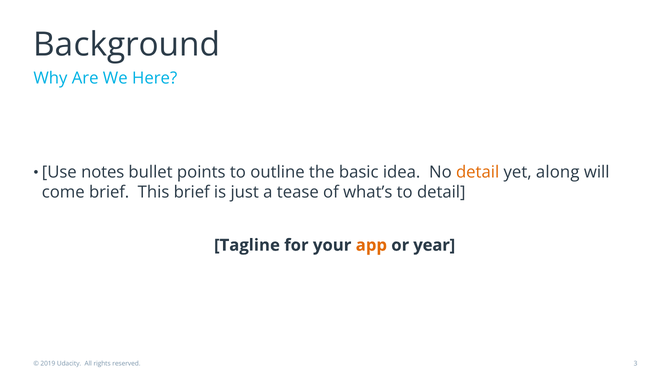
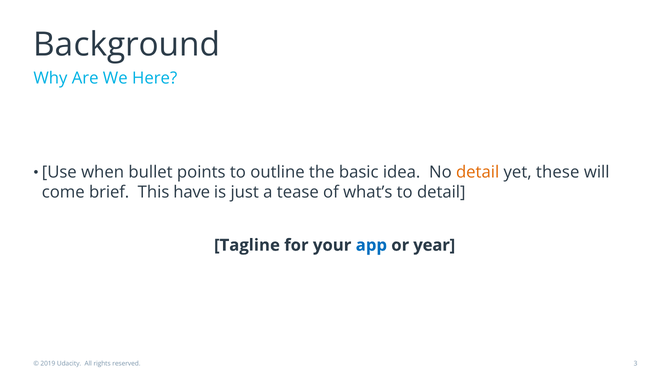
notes: notes -> when
along: along -> these
This brief: brief -> have
app colour: orange -> blue
